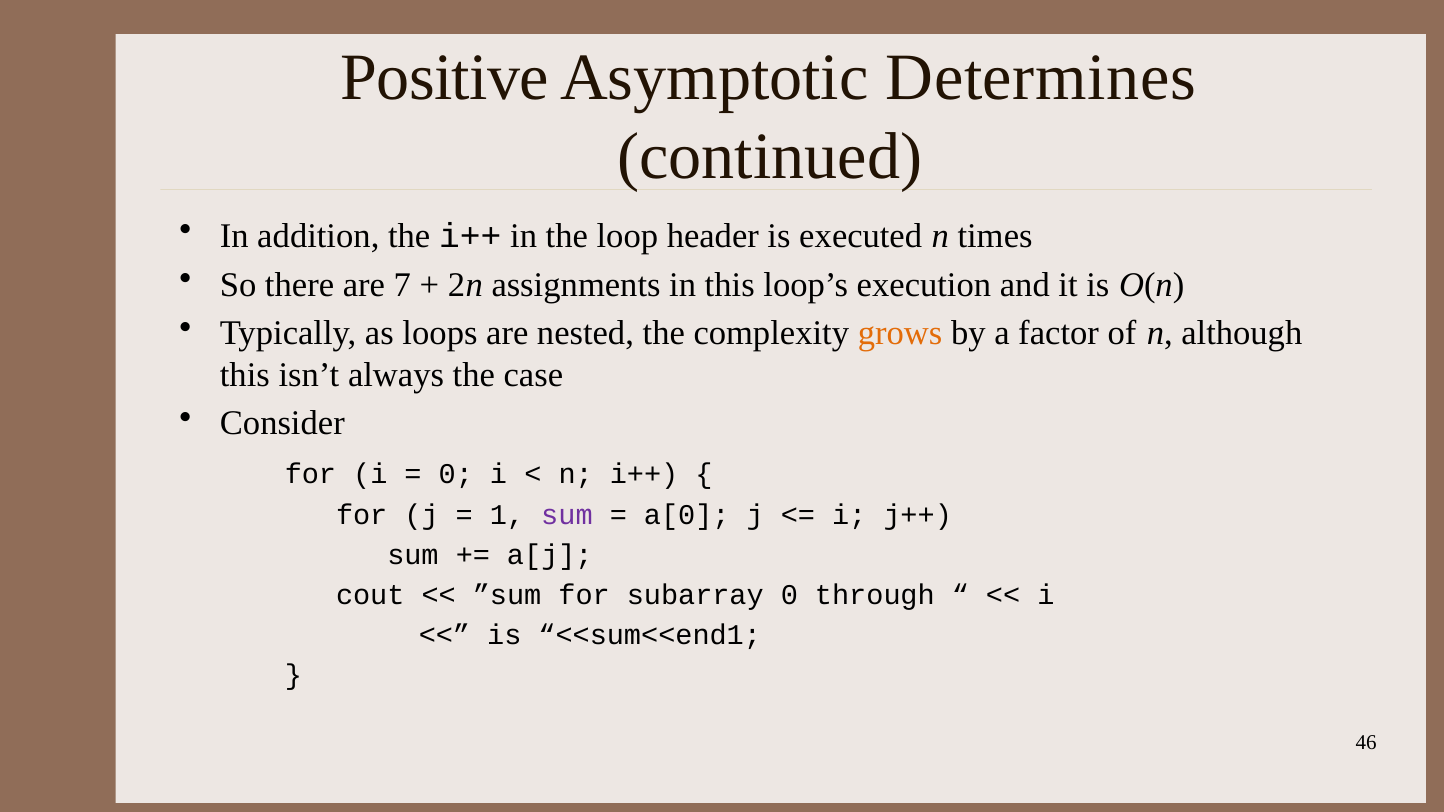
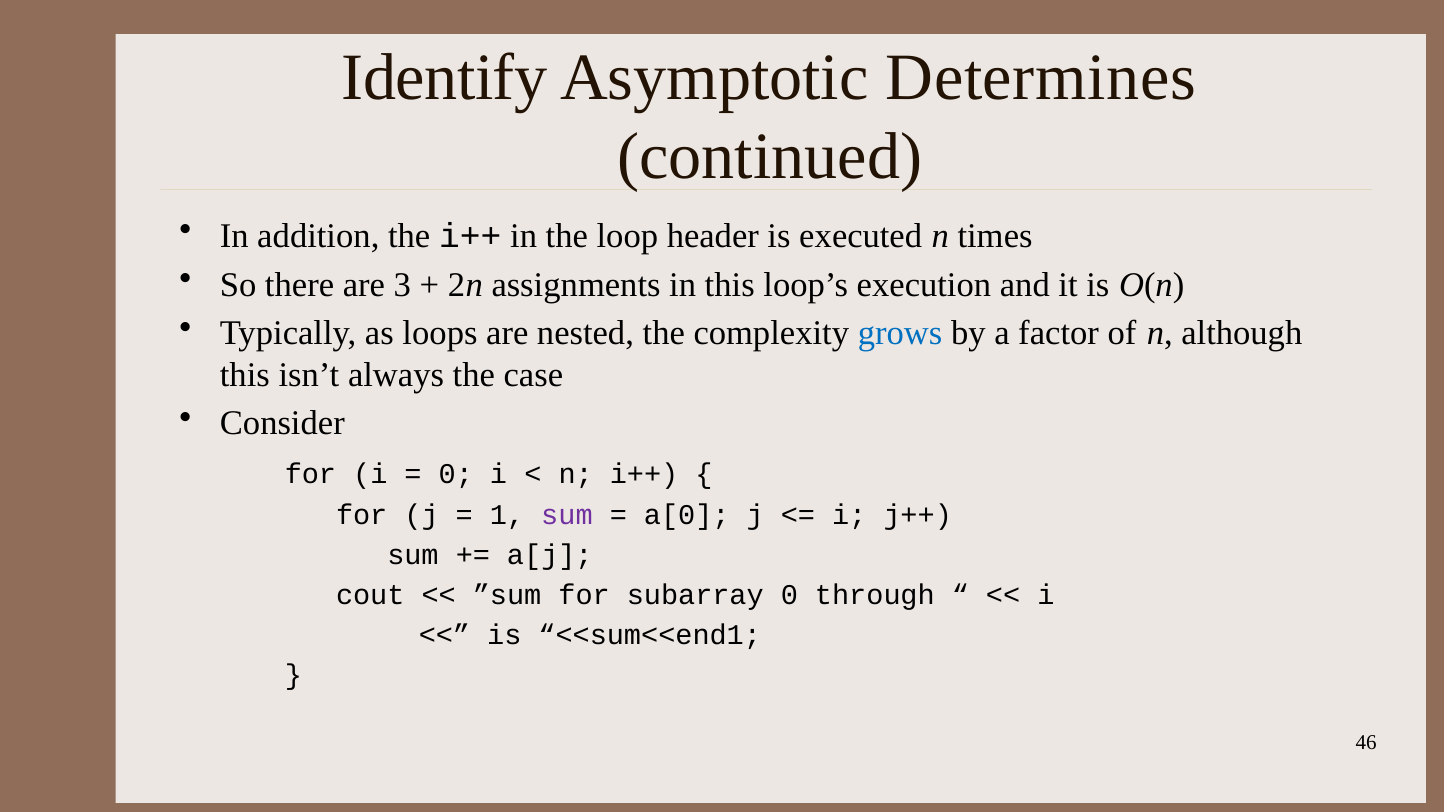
Positive: Positive -> Identify
7: 7 -> 3
grows colour: orange -> blue
